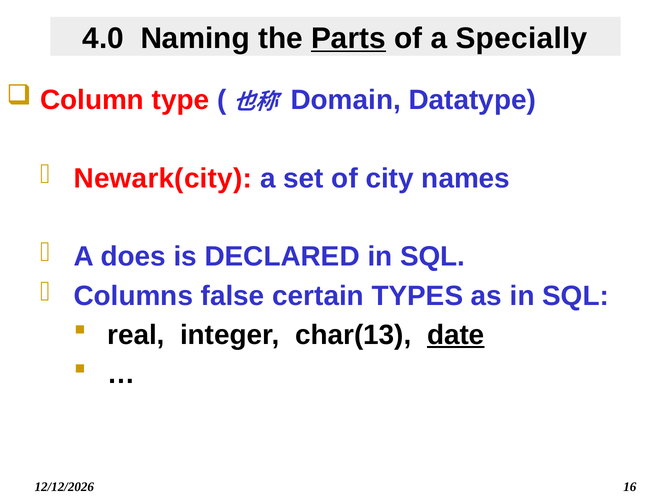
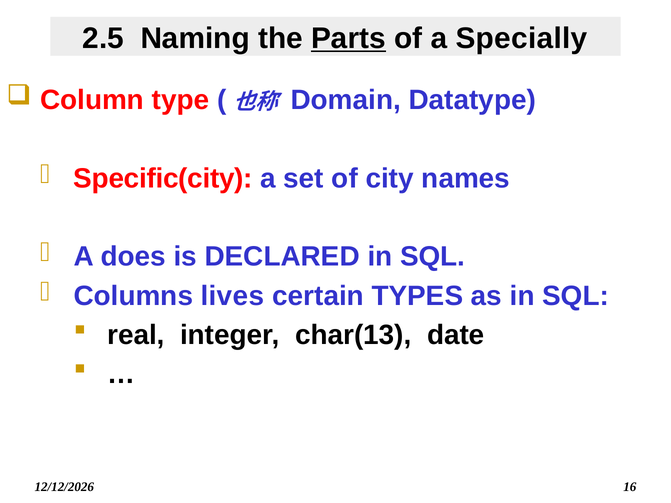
4.0: 4.0 -> 2.5
Newark(city: Newark(city -> Specific(city
false: false -> lives
date underline: present -> none
